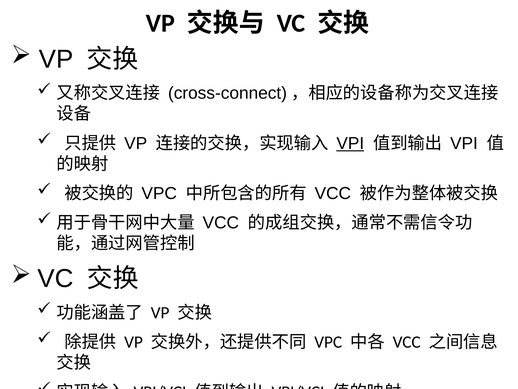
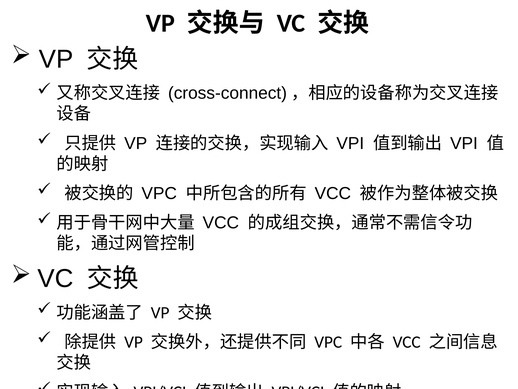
VPI at (350, 143) underline: present -> none
